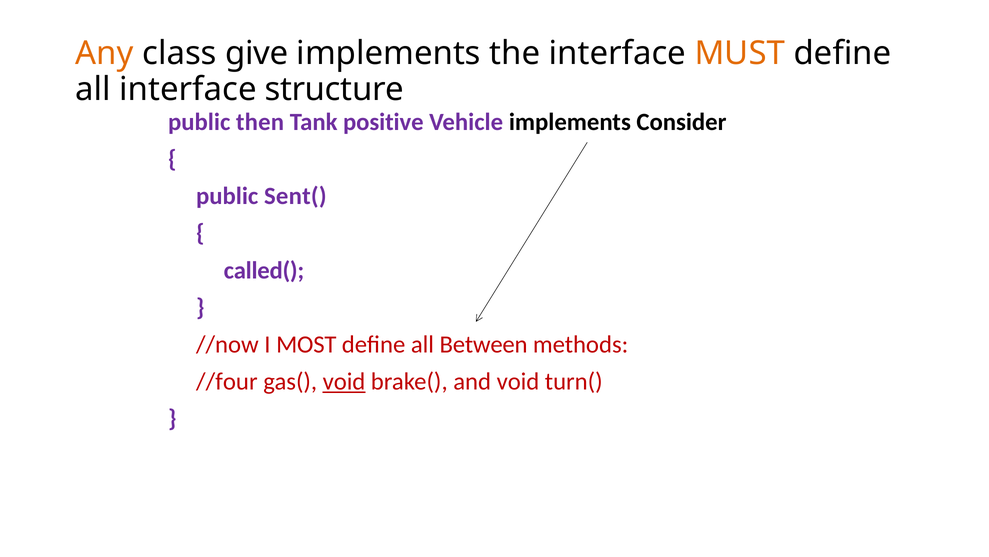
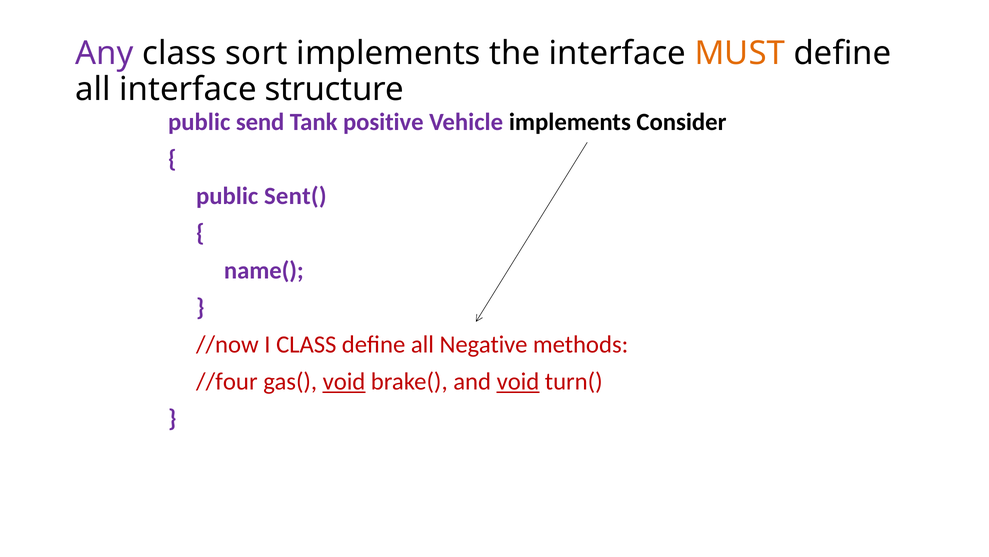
Any colour: orange -> purple
give: give -> sort
then: then -> send
called(: called( -> name(
I MOST: MOST -> CLASS
Between: Between -> Negative
void at (518, 381) underline: none -> present
